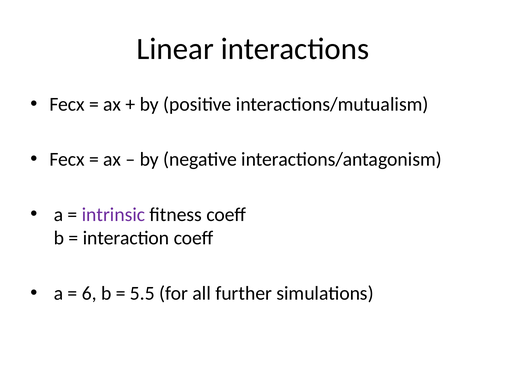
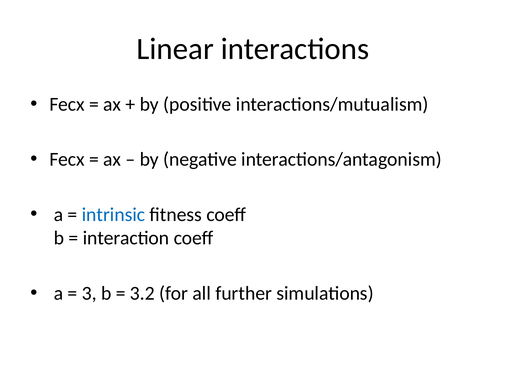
intrinsic colour: purple -> blue
6: 6 -> 3
5.5: 5.5 -> 3.2
